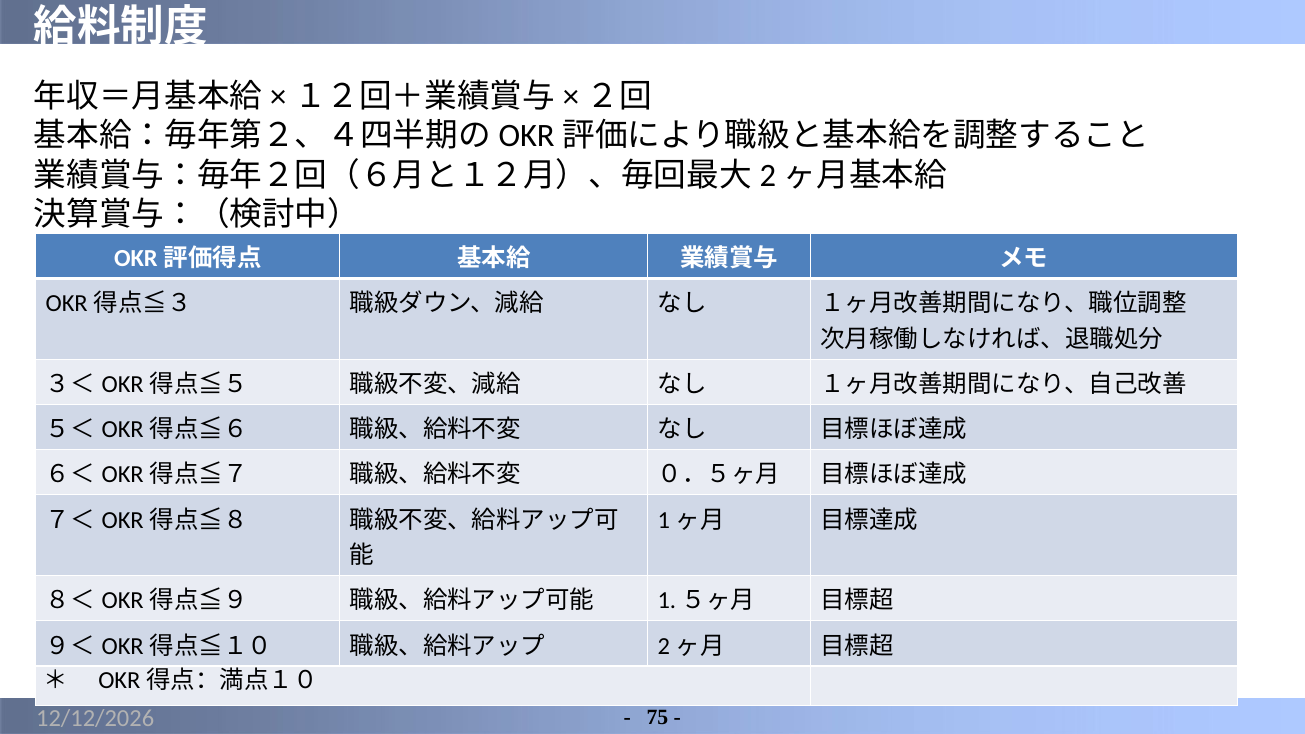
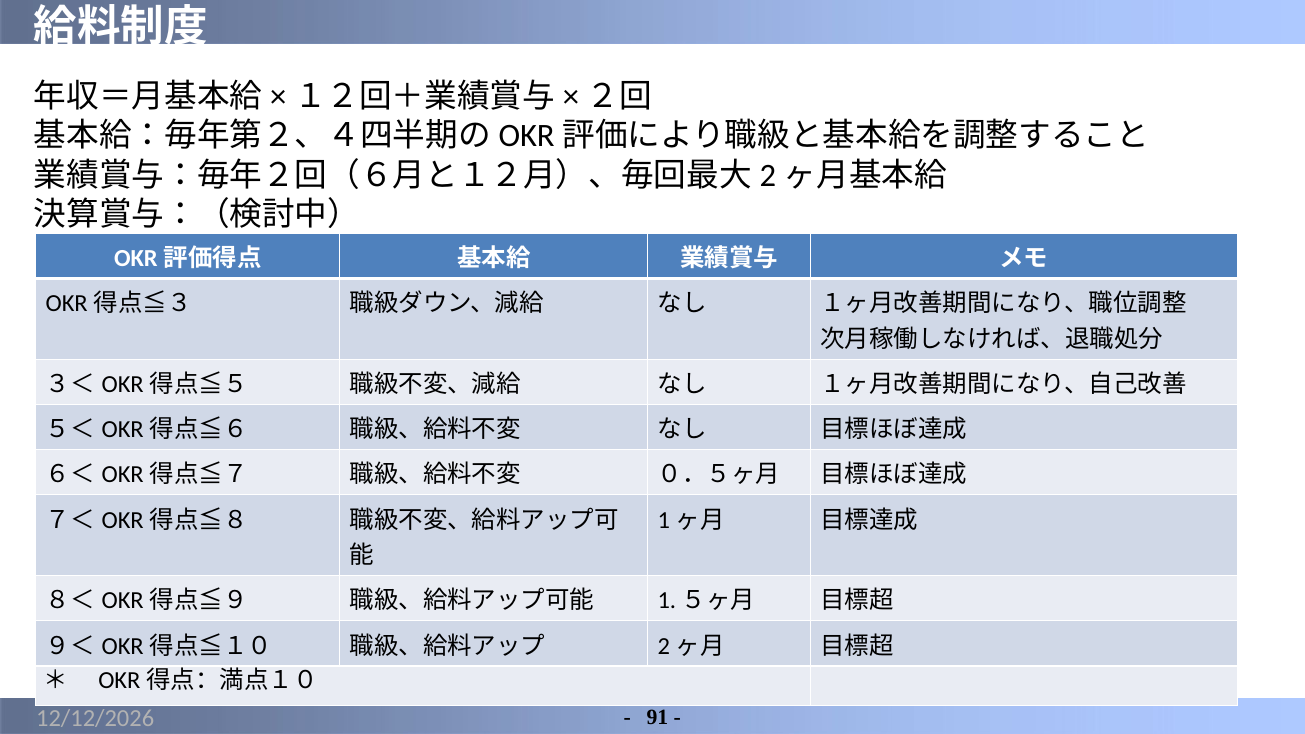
75: 75 -> 91
